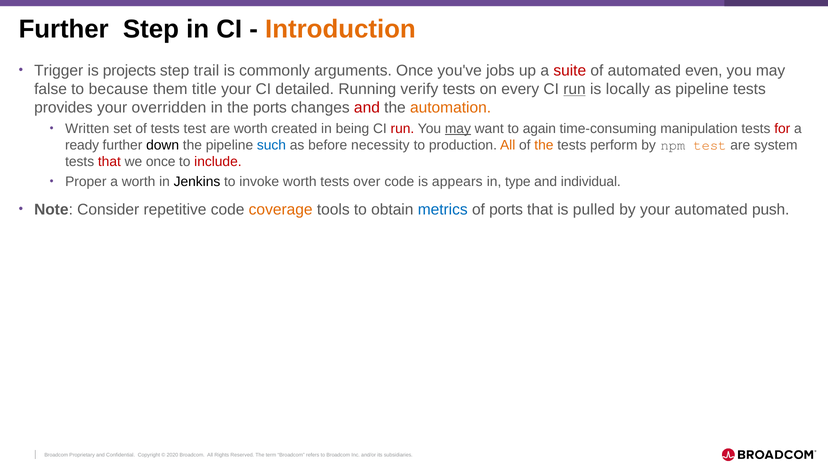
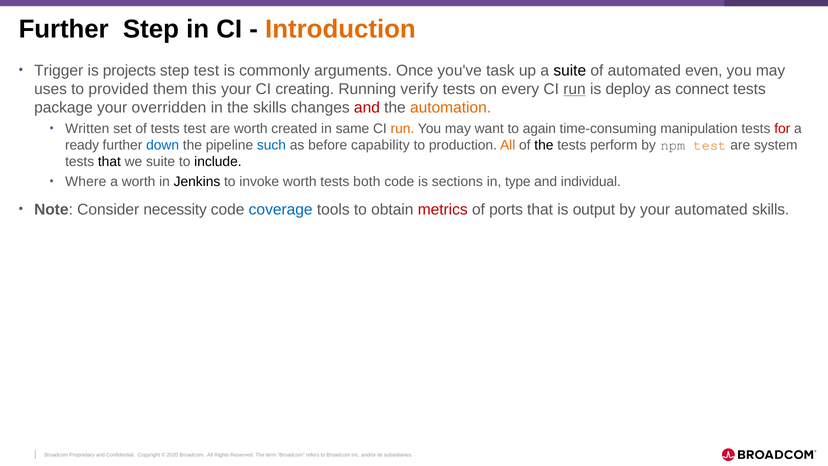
step trail: trail -> test
jobs: jobs -> task
suite at (570, 70) colour: red -> black
false: false -> uses
because: because -> provided
title: title -> this
detailed: detailed -> creating
locally: locally -> deploy
as pipeline: pipeline -> connect
provides: provides -> package
the ports: ports -> skills
being: being -> same
run at (402, 129) colour: red -> orange
may at (458, 129) underline: present -> none
down colour: black -> blue
necessity: necessity -> capability
the at (544, 145) colour: orange -> black
that at (109, 162) colour: red -> black
we once: once -> suite
include colour: red -> black
Proper: Proper -> Where
over: over -> both
appears: appears -> sections
repetitive: repetitive -> necessity
coverage colour: orange -> blue
metrics colour: blue -> red
pulled: pulled -> output
automated push: push -> skills
